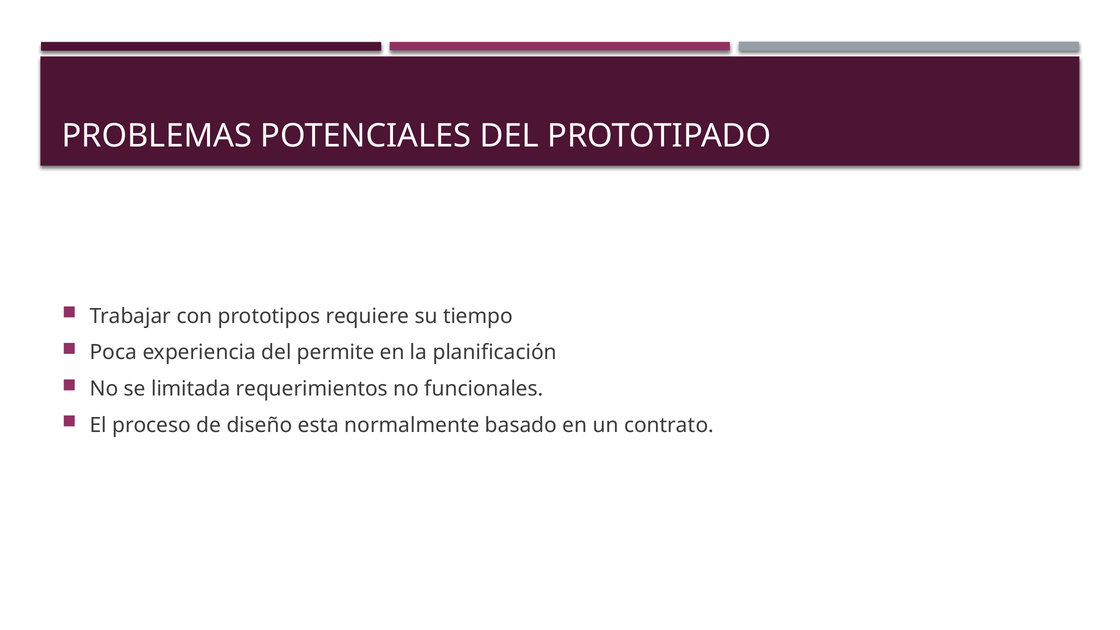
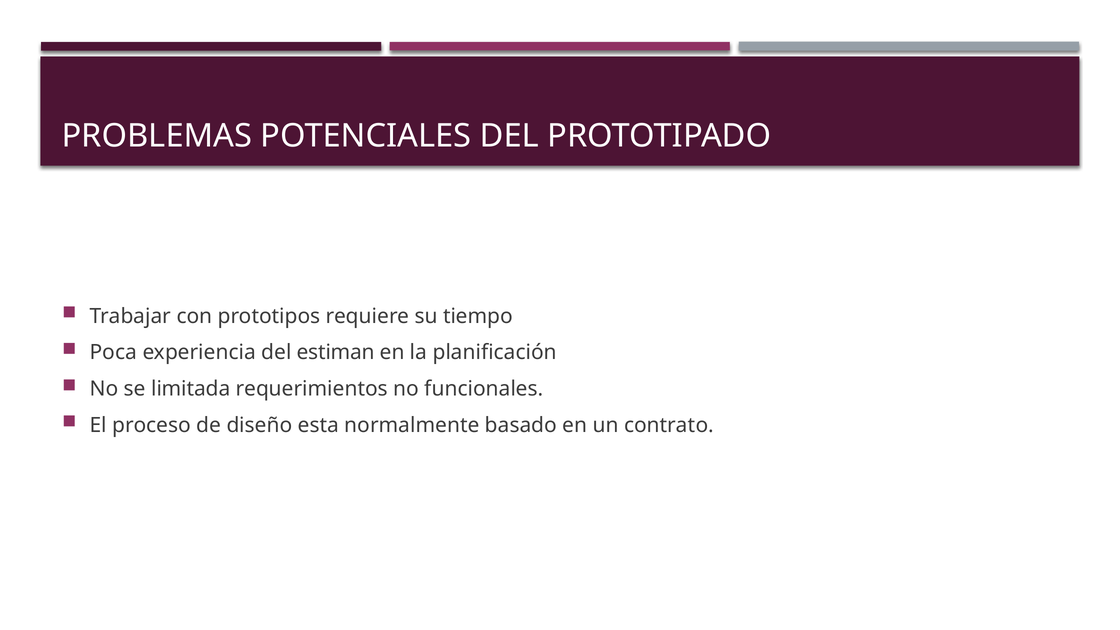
permite: permite -> estiman
